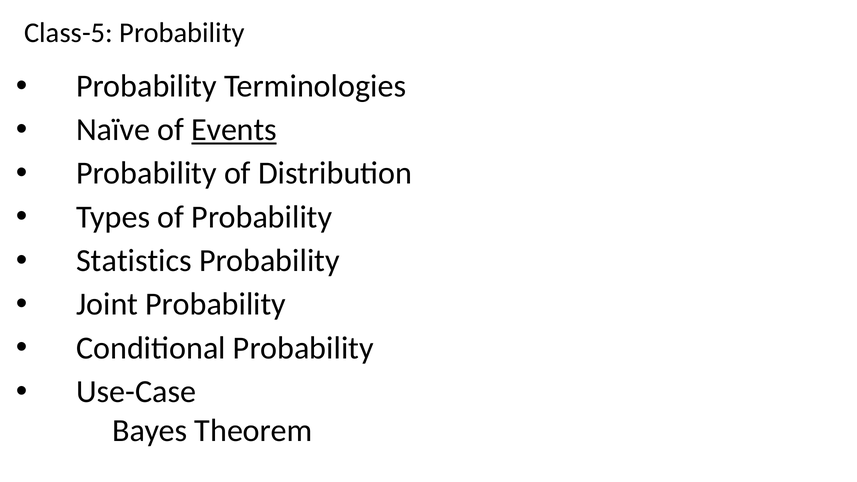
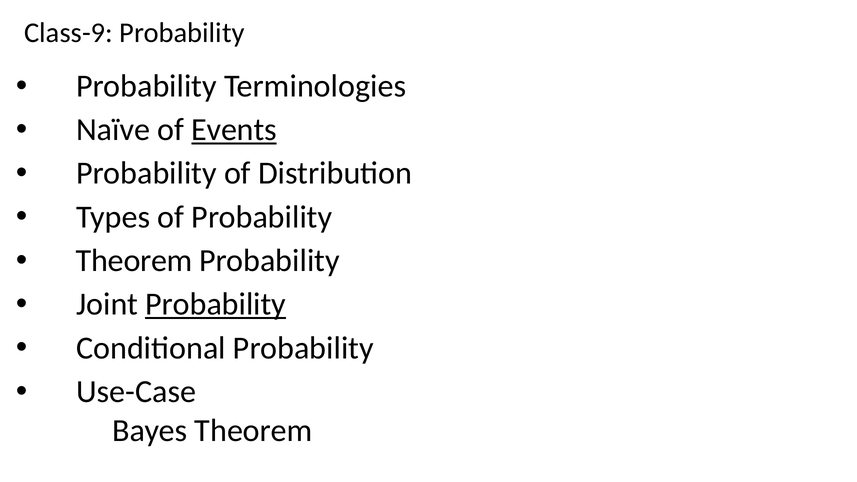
Class-5: Class-5 -> Class-9
Statistics at (134, 261): Statistics -> Theorem
Probability at (216, 304) underline: none -> present
